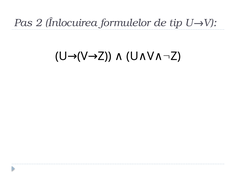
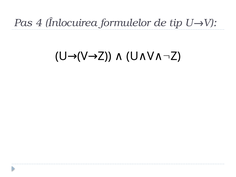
2: 2 -> 4
